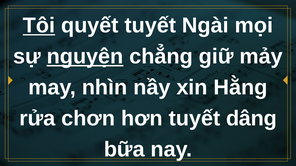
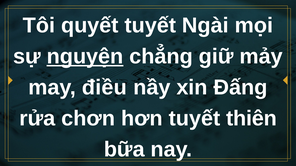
Tôi underline: present -> none
nhìn: nhìn -> điều
Hằng: Hằng -> Đấng
dâng: dâng -> thiên
